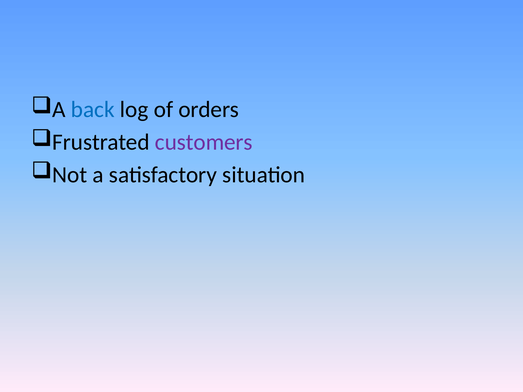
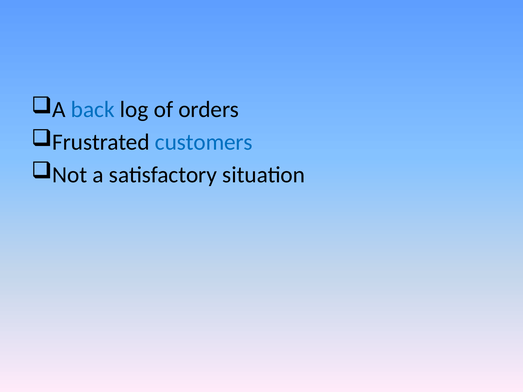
customers colour: purple -> blue
